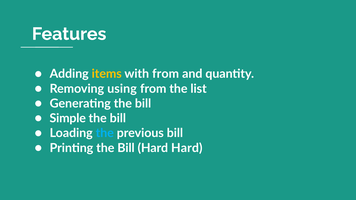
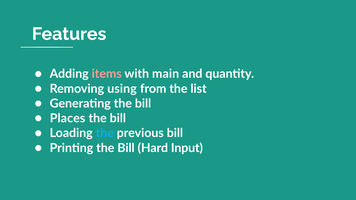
items colour: yellow -> pink
with from: from -> main
Simple: Simple -> Places
Hard Hard: Hard -> Input
